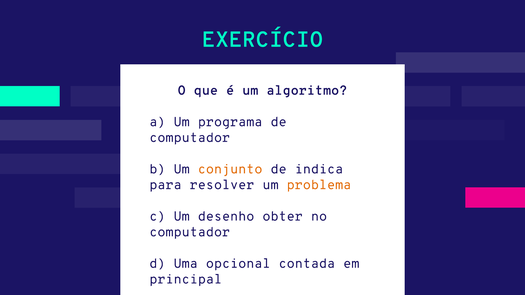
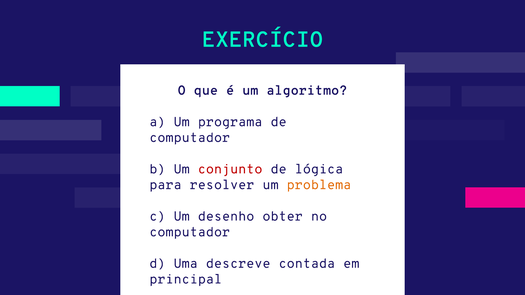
conjunto colour: orange -> red
indica: indica -> lógica
opcional: opcional -> descreve
